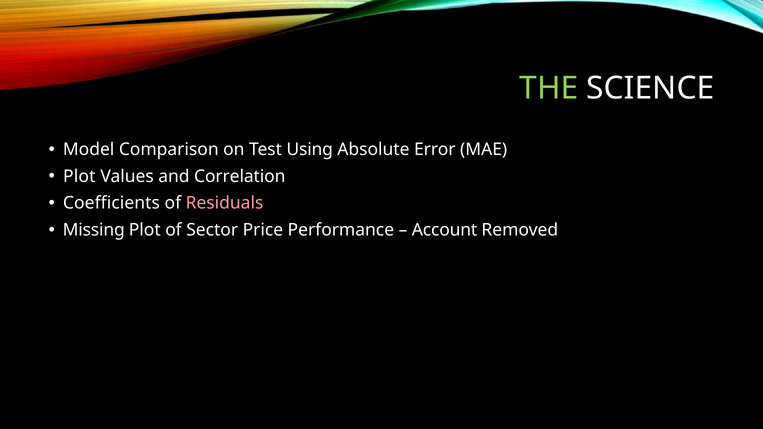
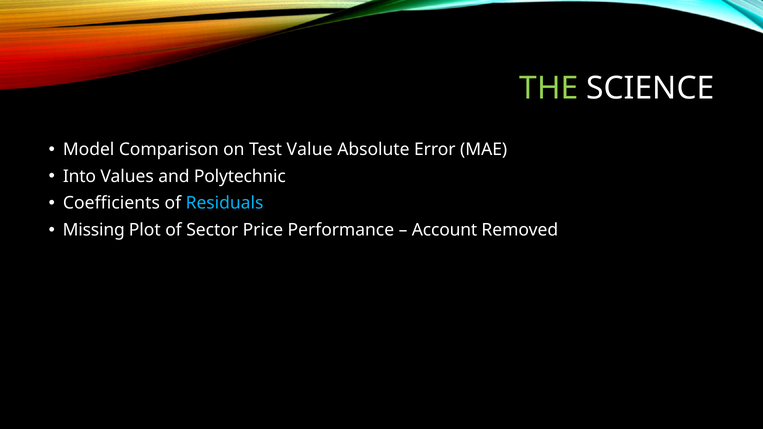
Using: Using -> Value
Plot at (79, 176): Plot -> Into
Correlation: Correlation -> Polytechnic
Residuals colour: pink -> light blue
